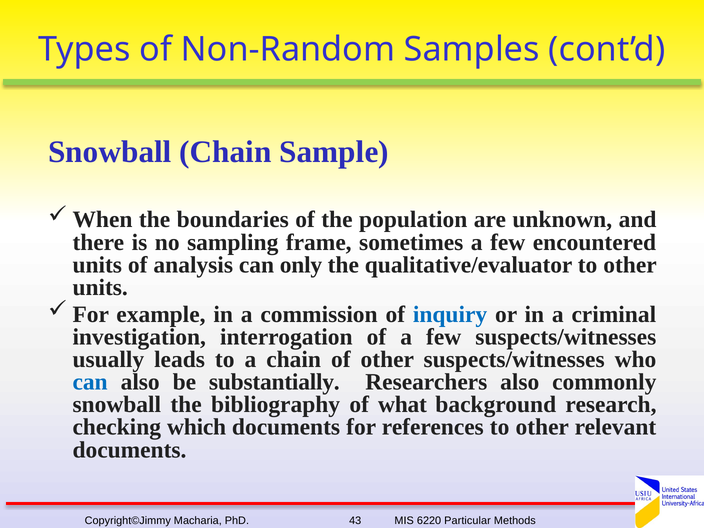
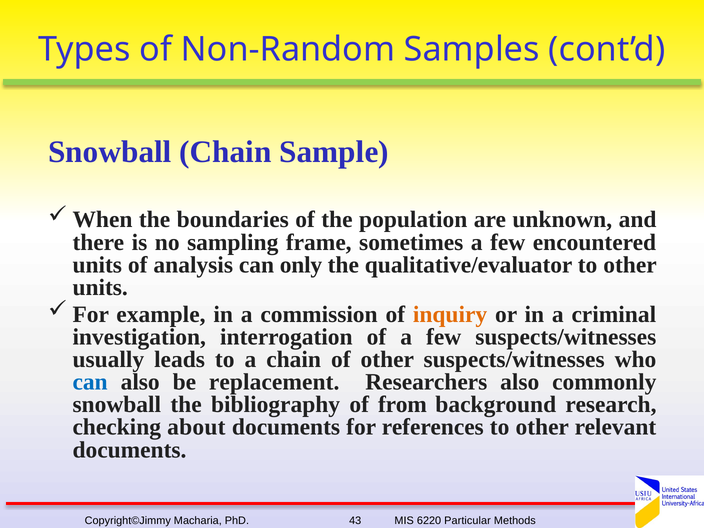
inquiry colour: blue -> orange
substantially: substantially -> replacement
what: what -> from
which: which -> about
